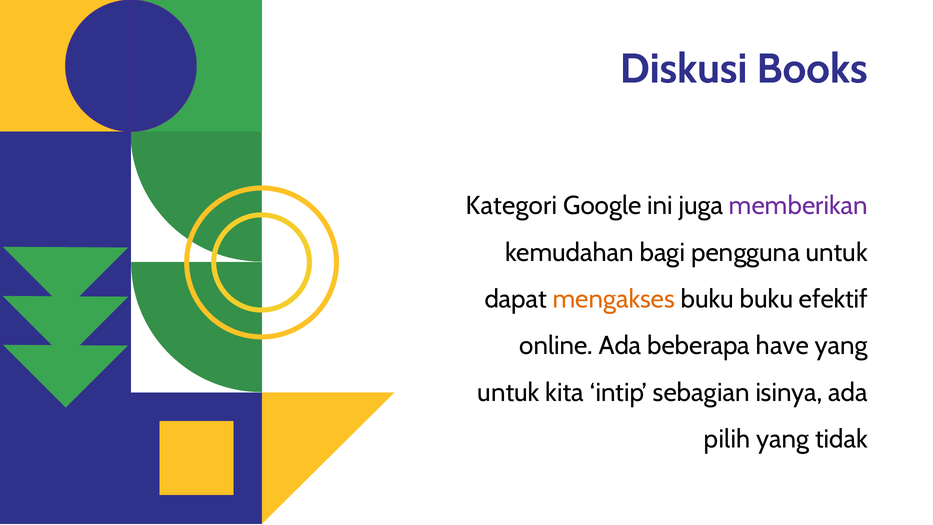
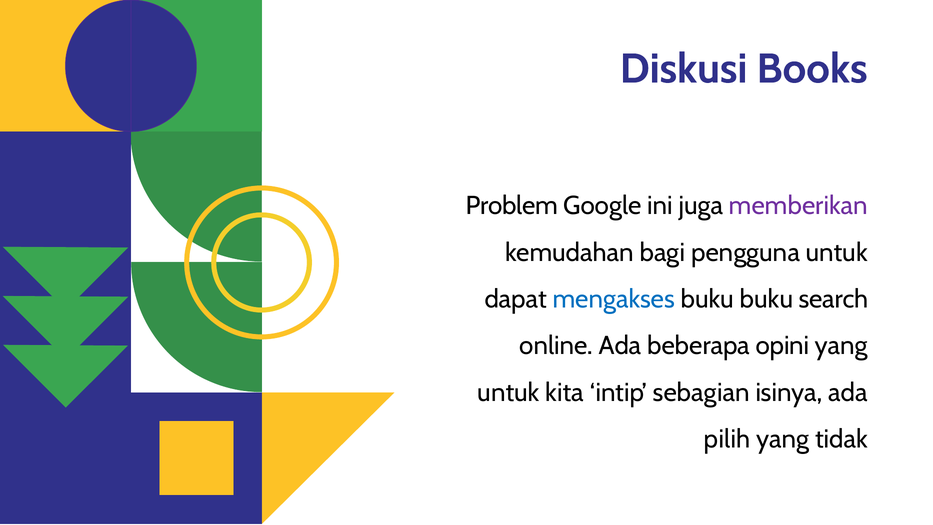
Kategori: Kategori -> Problem
mengakses colour: orange -> blue
efektif: efektif -> search
have: have -> opini
